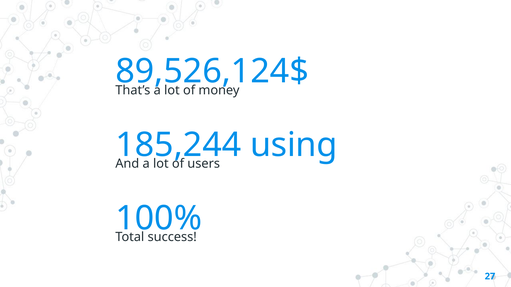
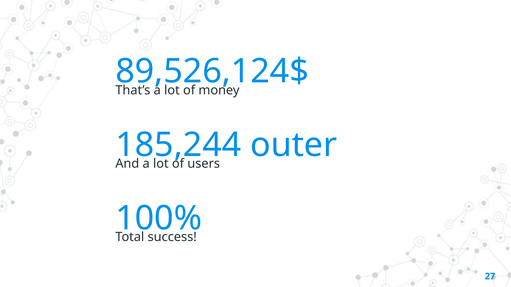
using: using -> outer
